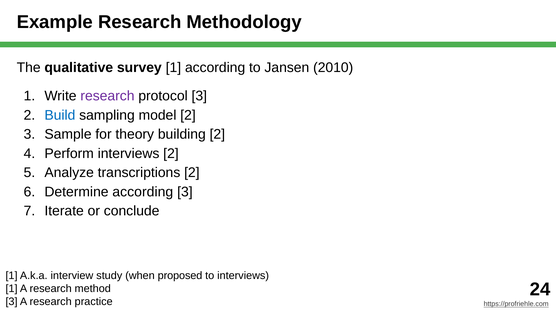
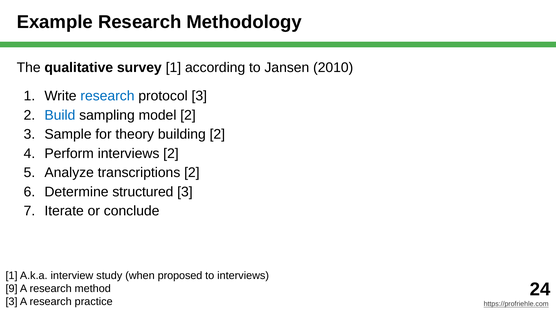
research at (107, 96) colour: purple -> blue
Determine according: according -> structured
1 at (12, 288): 1 -> 9
